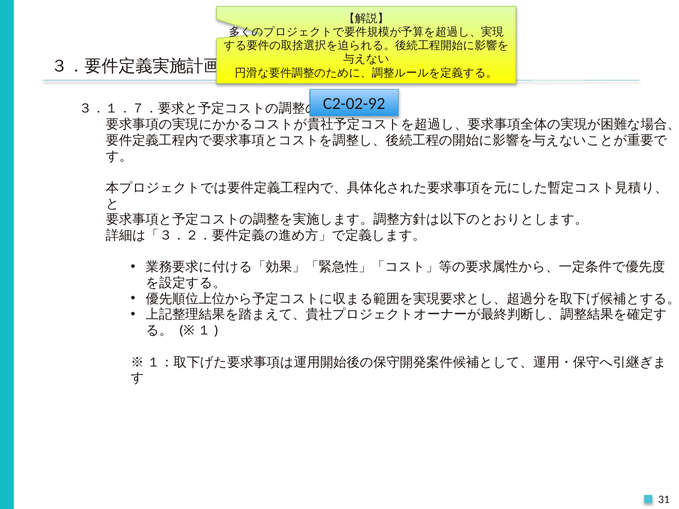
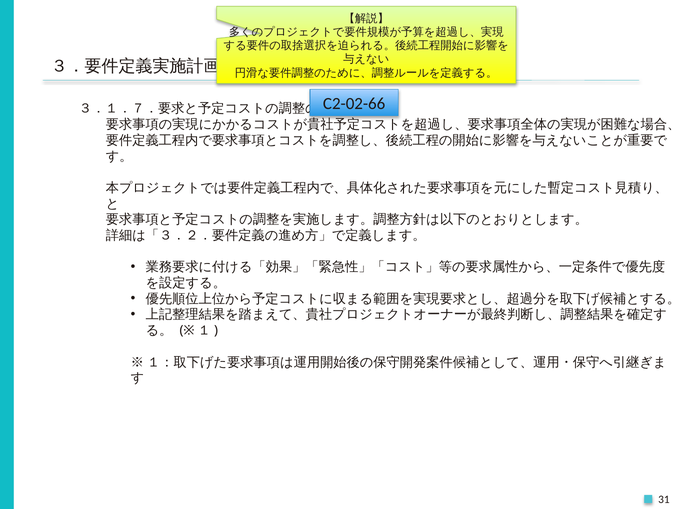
C2-02-92: C2-02-92 -> C2-02-66
